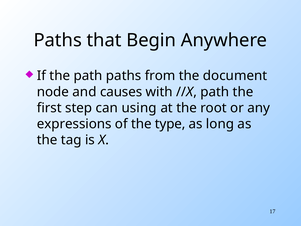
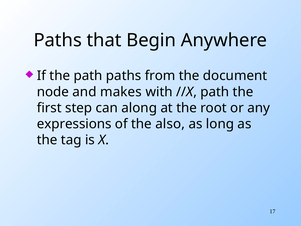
causes: causes -> makes
using: using -> along
type: type -> also
